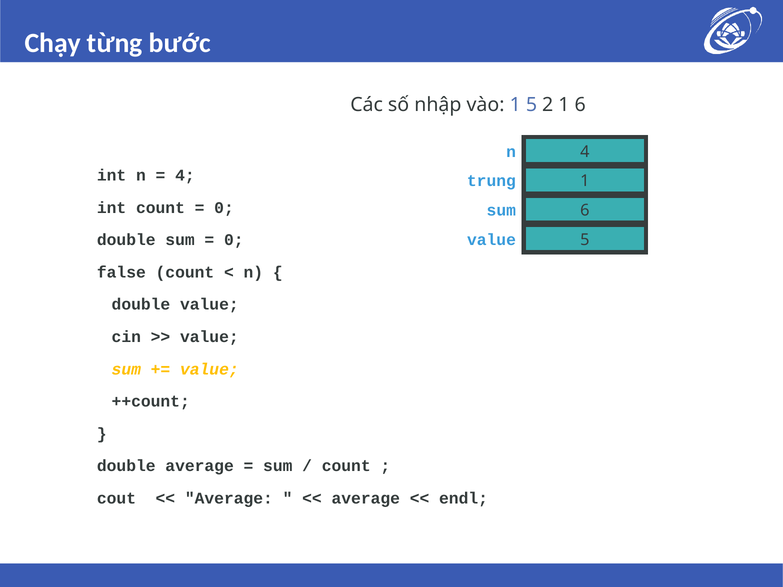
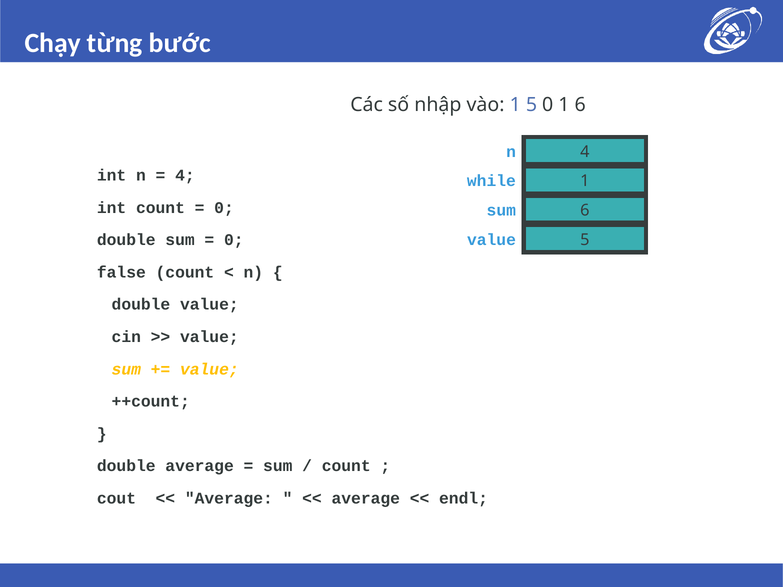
5 2: 2 -> 0
trung: trung -> while
